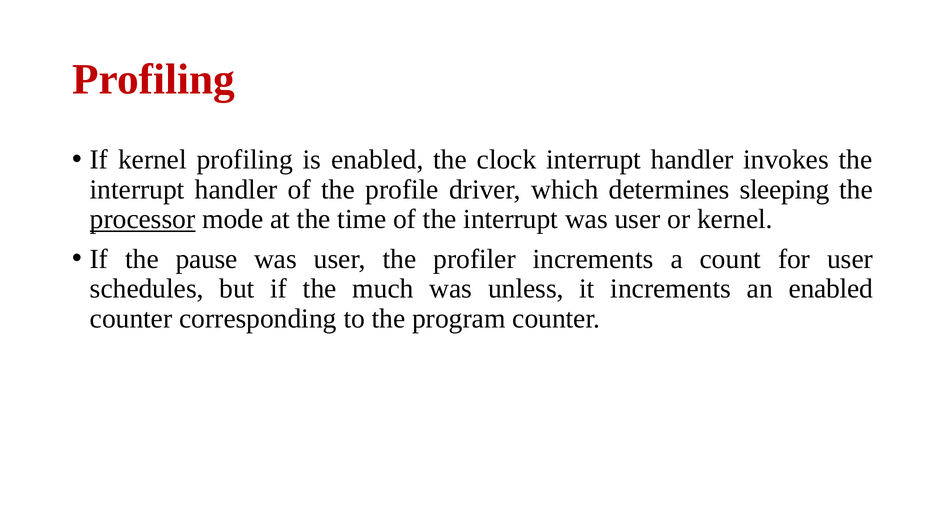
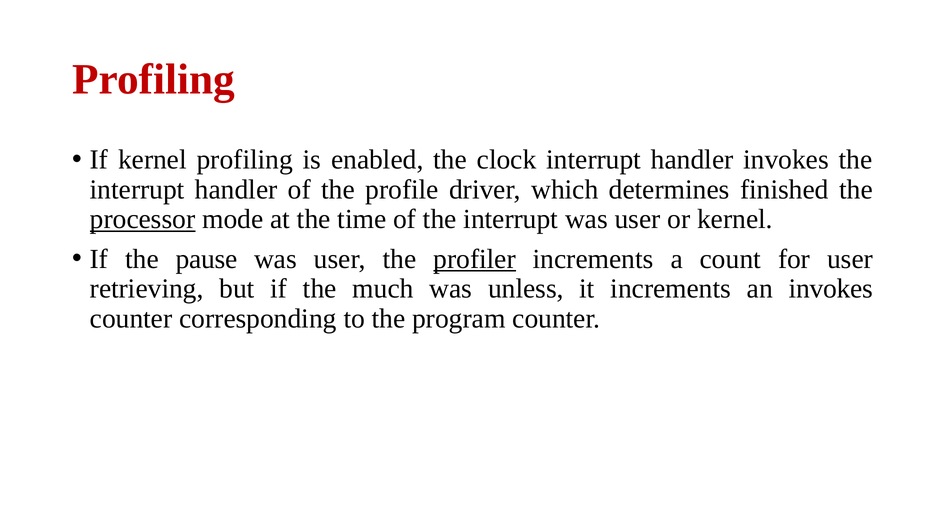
sleeping: sleeping -> finished
profiler underline: none -> present
schedules: schedules -> retrieving
an enabled: enabled -> invokes
